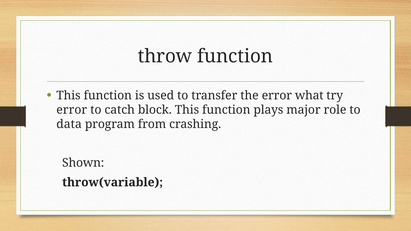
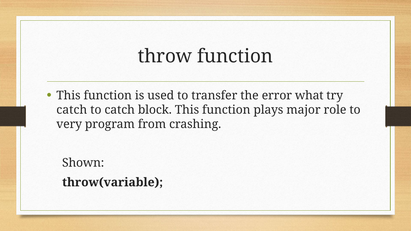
error at (72, 110): error -> catch
data: data -> very
